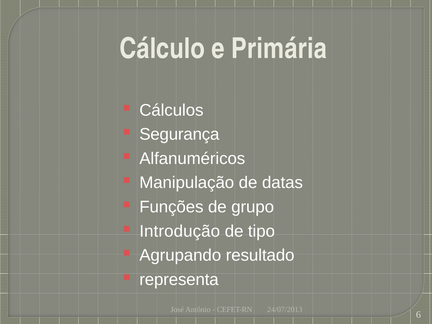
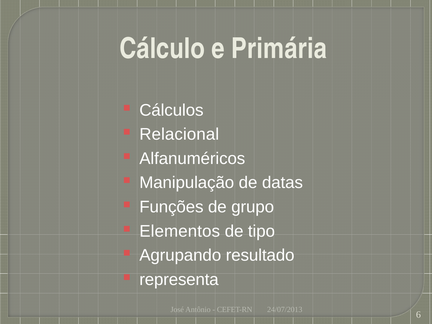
Segurança: Segurança -> Relacional
Introdução: Introdução -> Elementos
